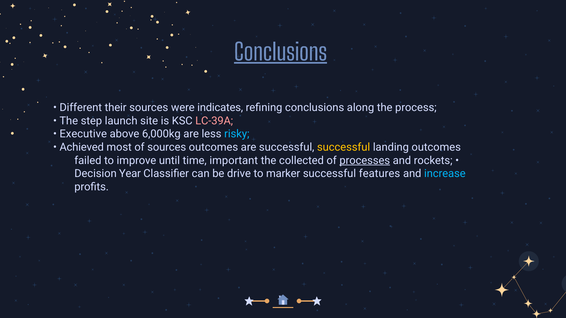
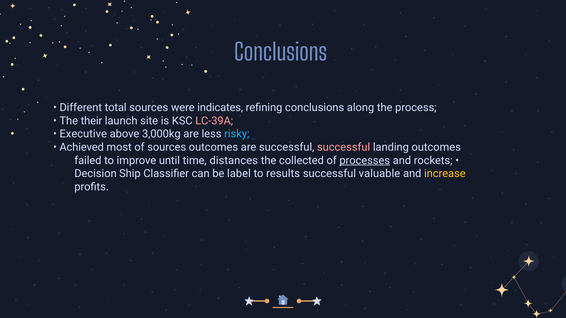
Conclusions at (281, 53) underline: present -> none
their: their -> total
step: step -> their
6,000kg: 6,000kg -> 3,000kg
successful at (344, 147) colour: yellow -> pink
important: important -> distances
Year: Year -> Ship
drive: drive -> label
marker: marker -> results
features: features -> valuable
increase colour: light blue -> yellow
